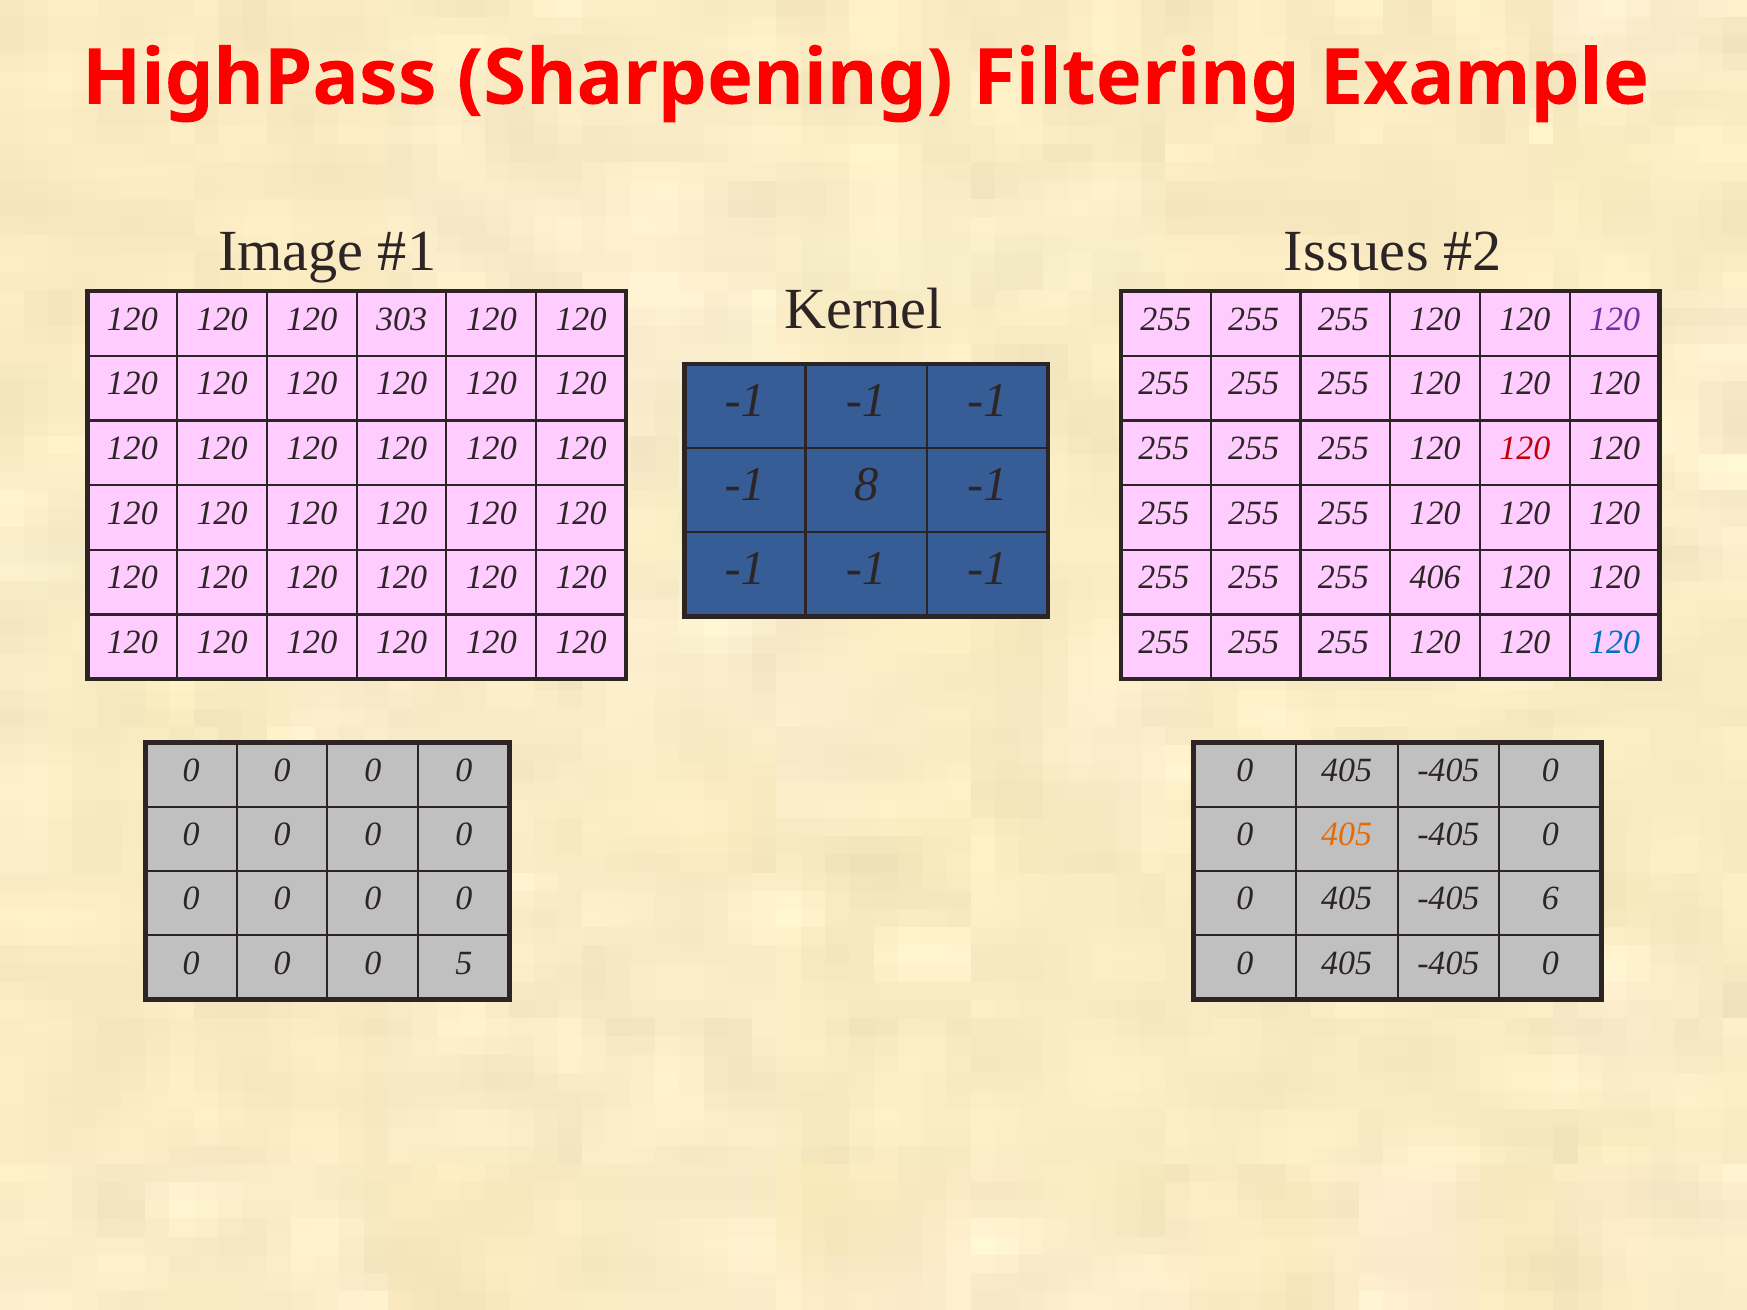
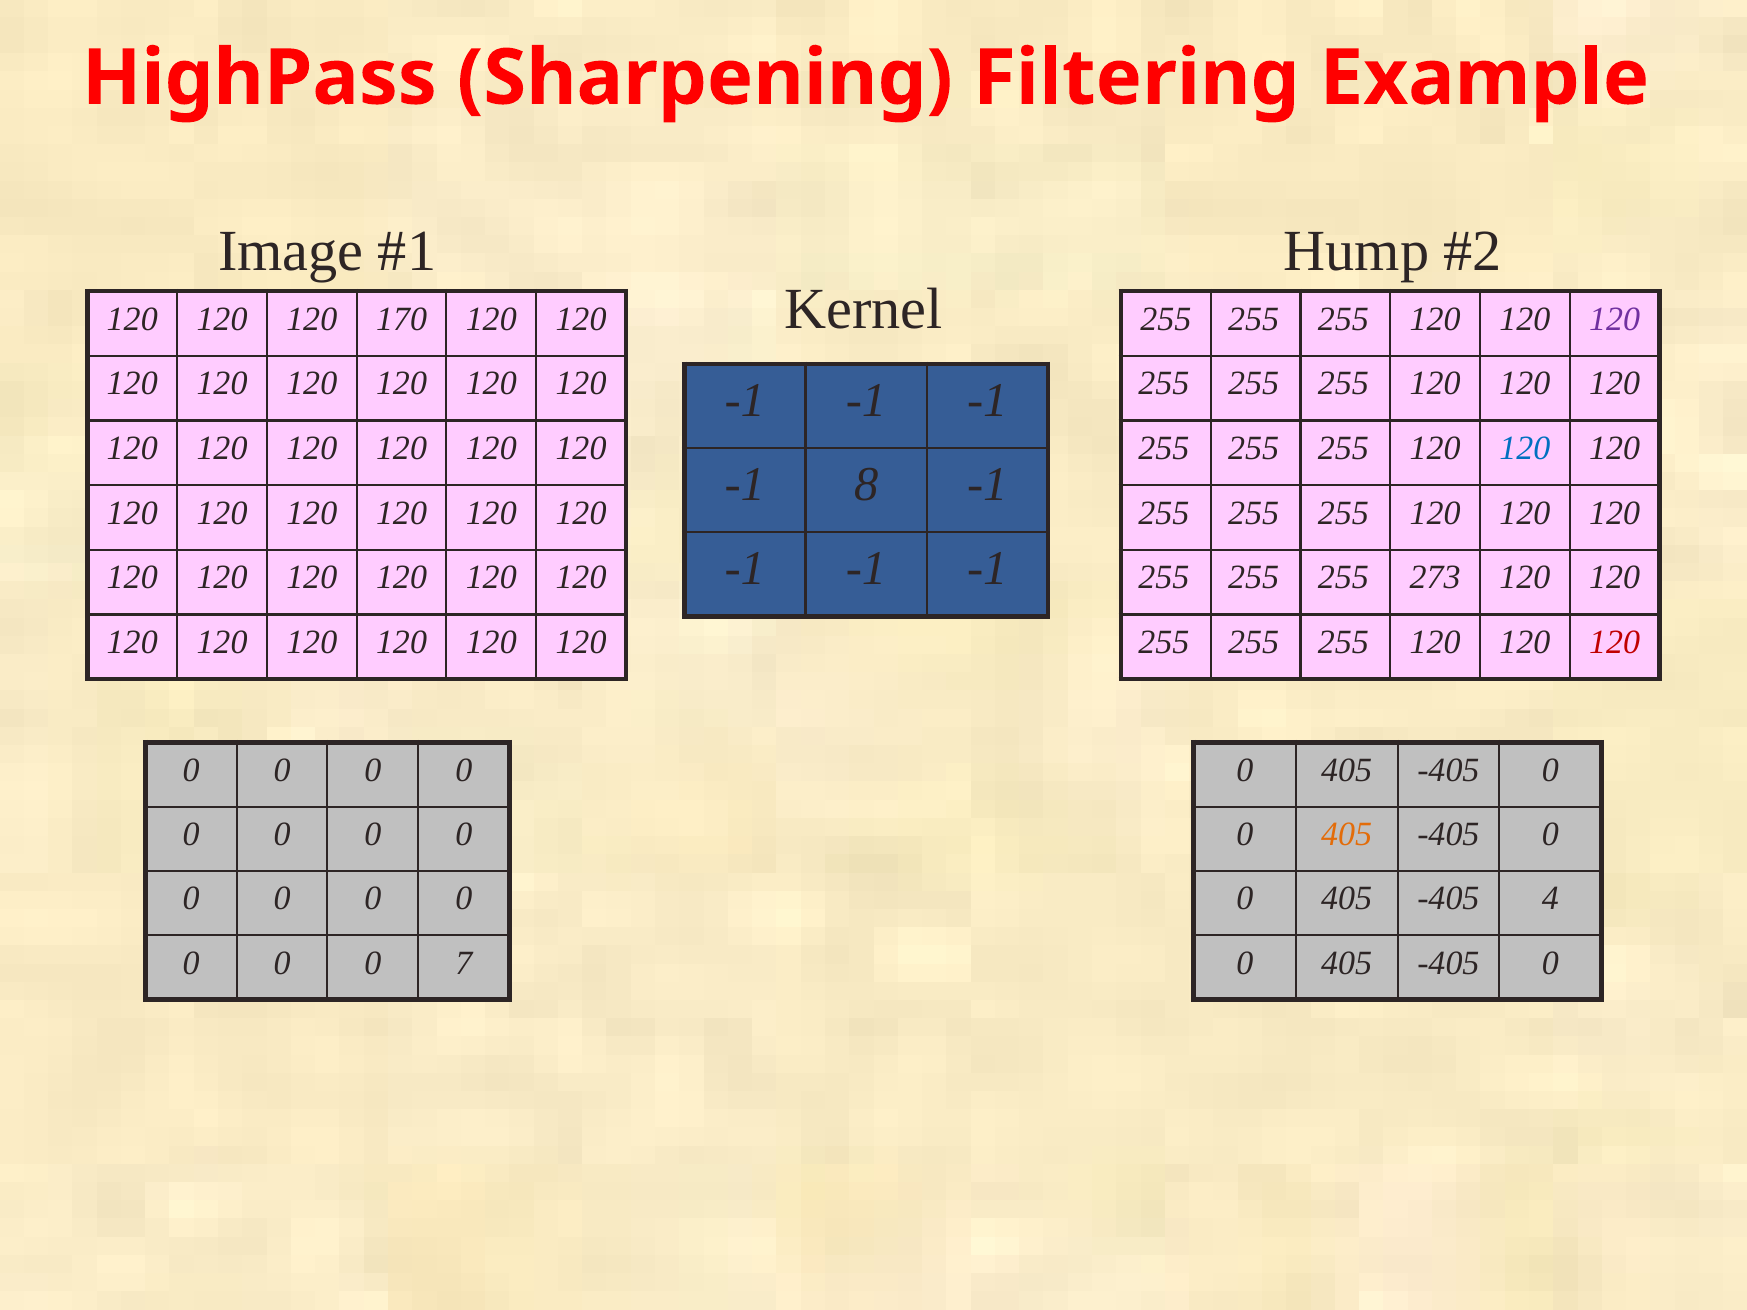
Issues: Issues -> Hump
303: 303 -> 170
120 at (1525, 448) colour: red -> blue
406: 406 -> 273
120 at (1615, 642) colour: blue -> red
6: 6 -> 4
5: 5 -> 7
